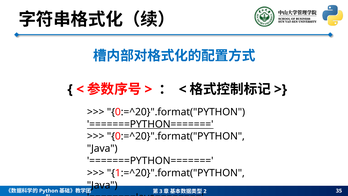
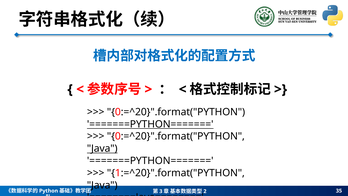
Java at (102, 148) underline: none -> present
